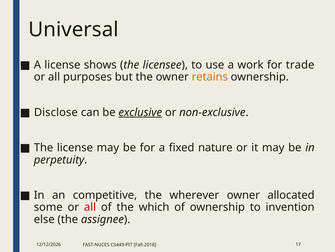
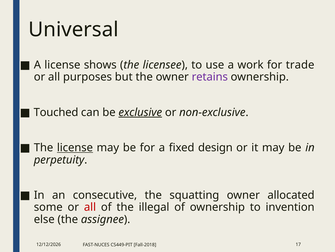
retains colour: orange -> purple
Disclose: Disclose -> Touched
license at (75, 147) underline: none -> present
nature: nature -> design
competitive: competitive -> consecutive
wherever: wherever -> squatting
which: which -> illegal
